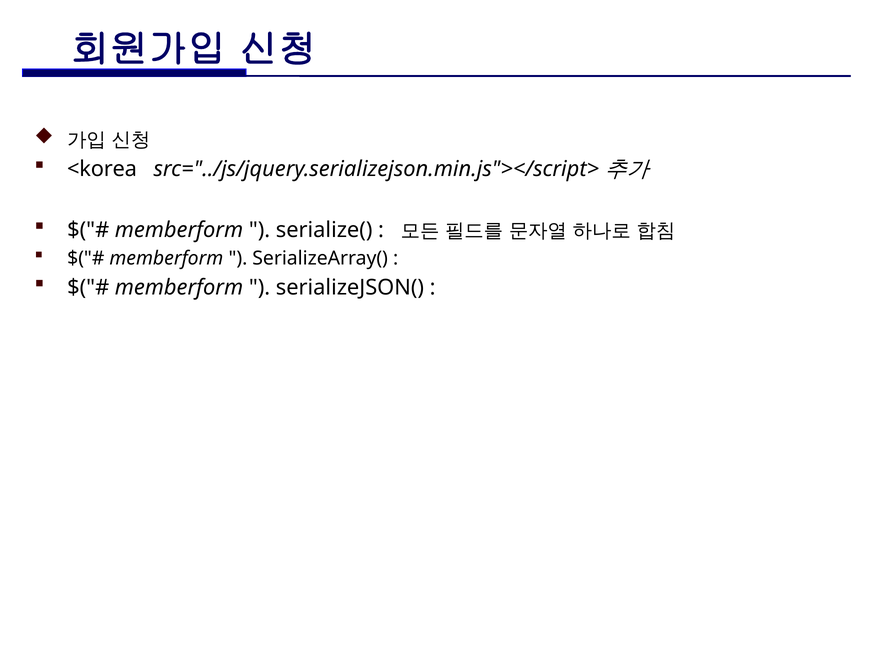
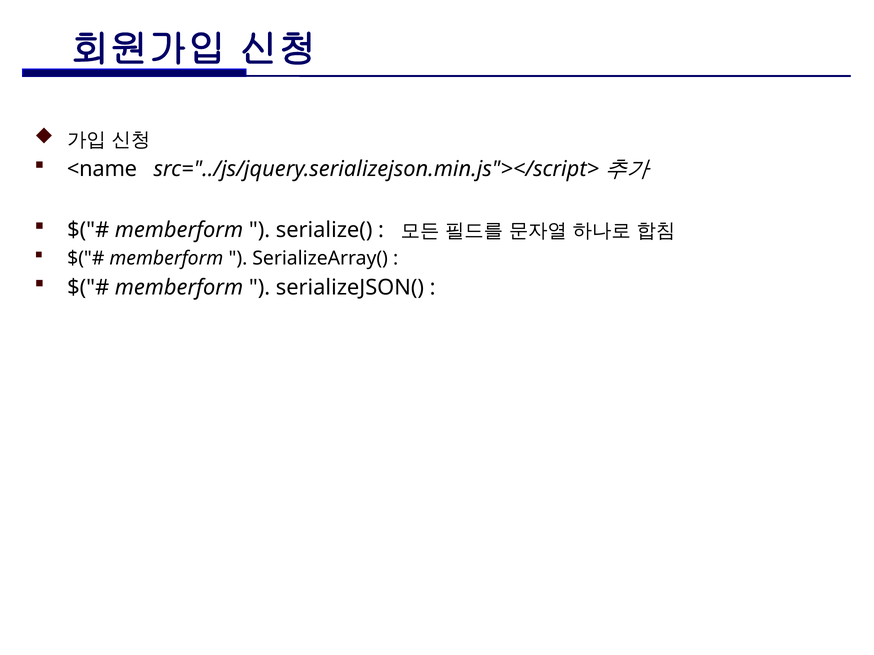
<korea: <korea -> <name
